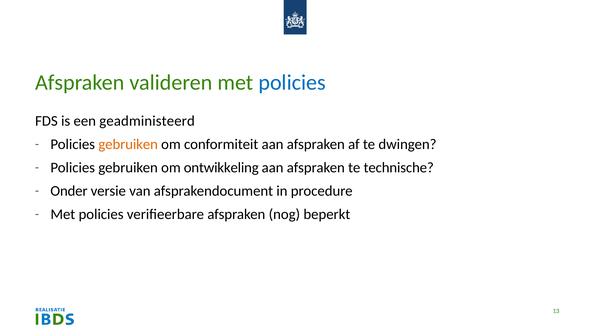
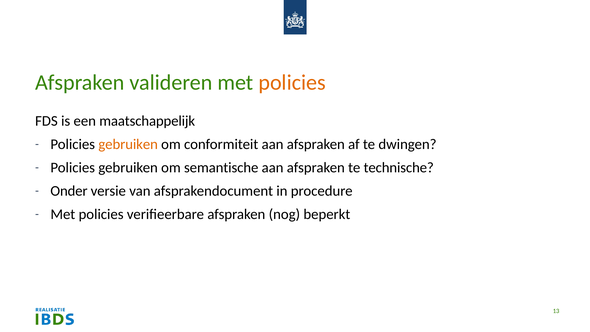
policies at (292, 82) colour: blue -> orange
geadministeerd: geadministeerd -> maatschappelijk
ontwikkeling: ontwikkeling -> semantische
